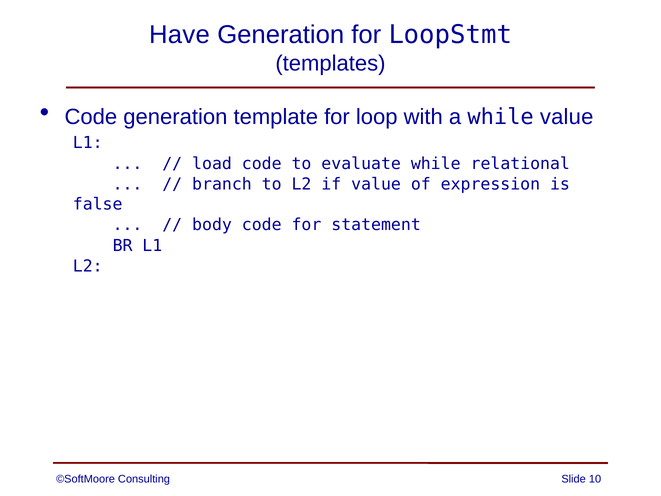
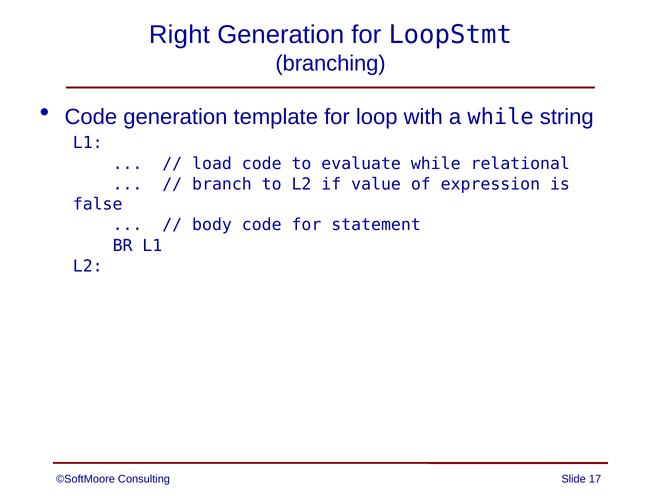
Have: Have -> Right
templates: templates -> branching
while value: value -> string
10: 10 -> 17
